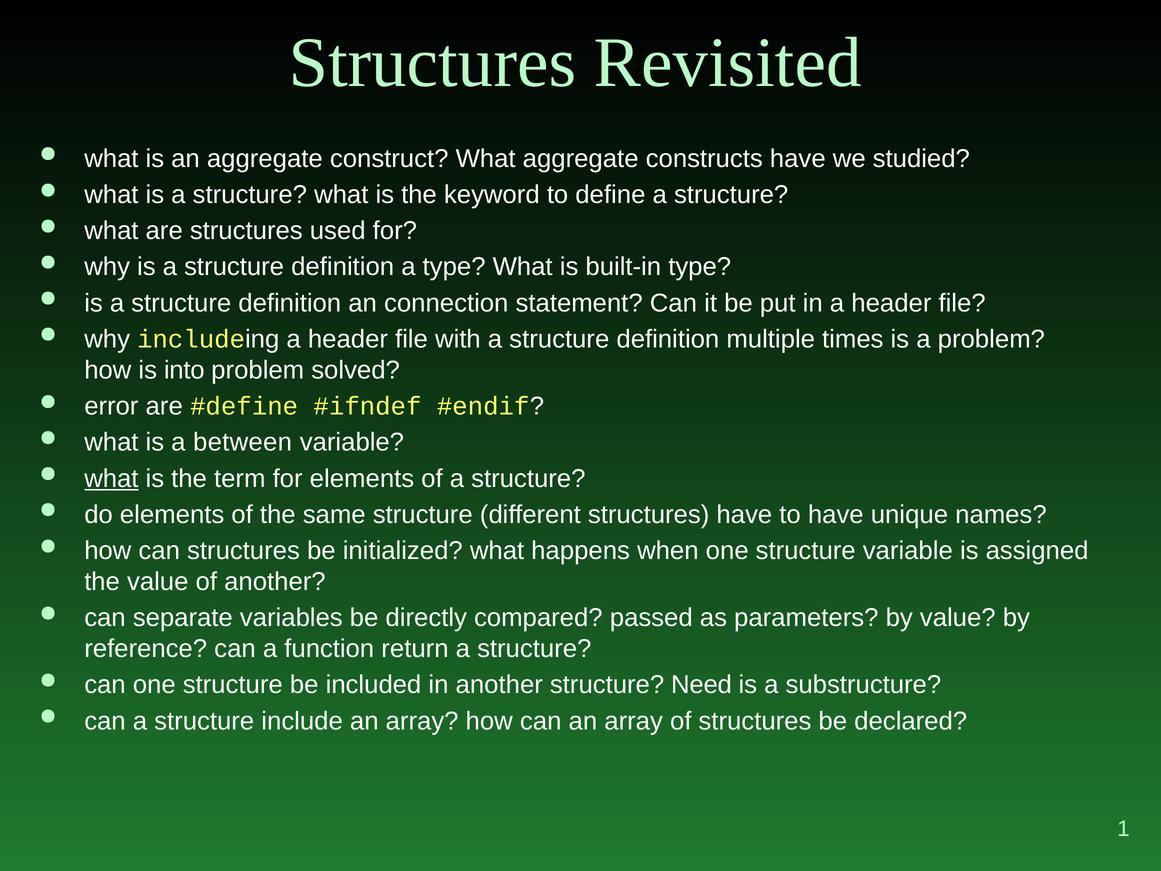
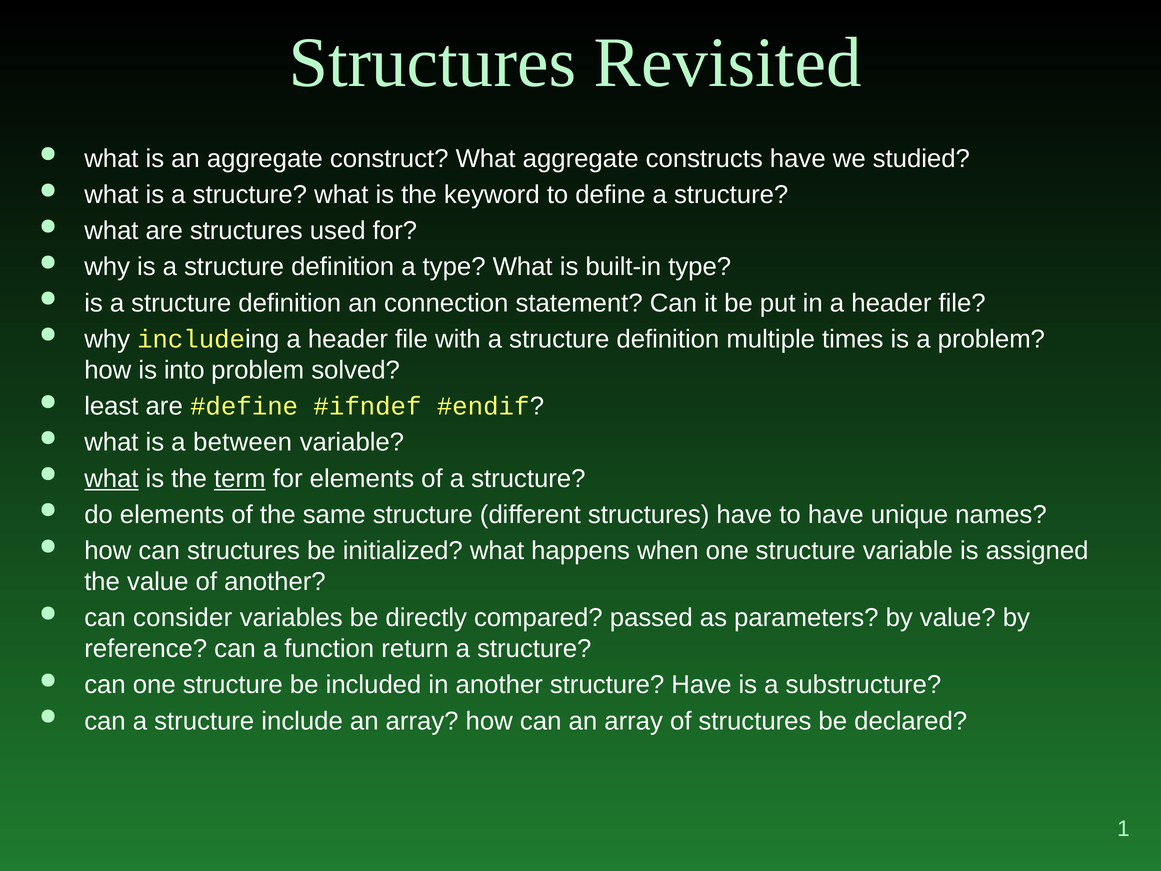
error: error -> least
term underline: none -> present
separate: separate -> consider
structure Need: Need -> Have
